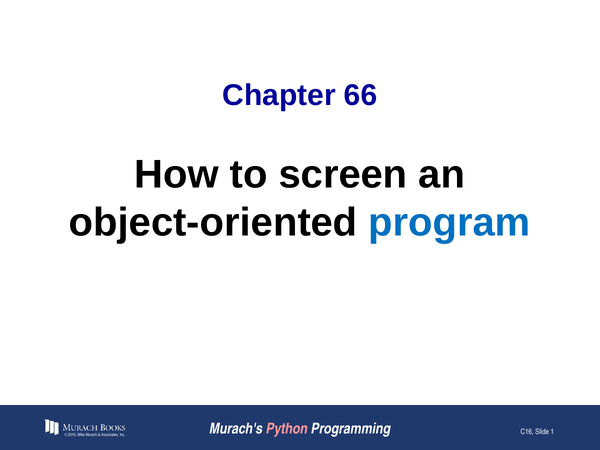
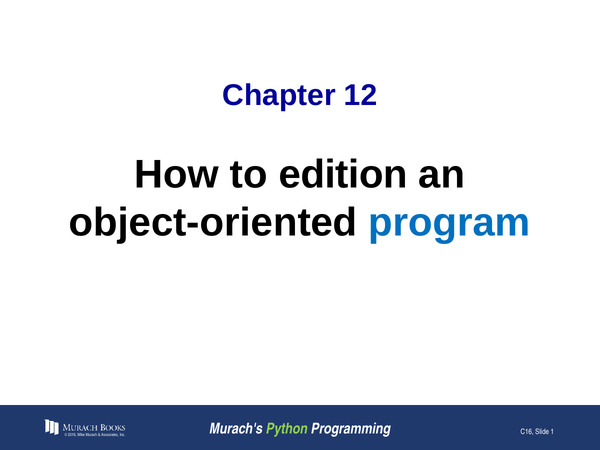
66: 66 -> 12
screen: screen -> edition
Python colour: pink -> light green
